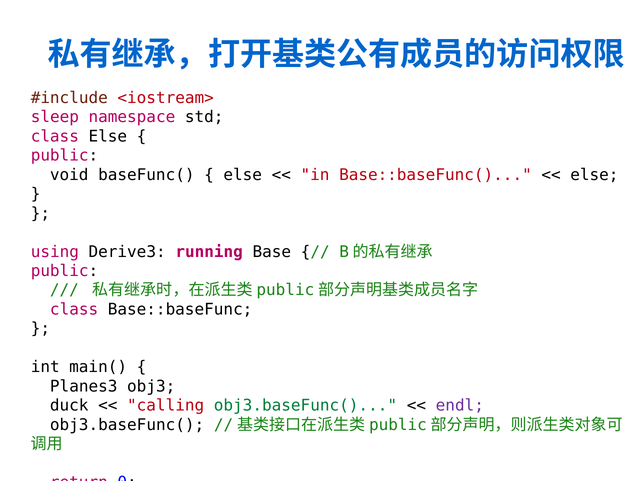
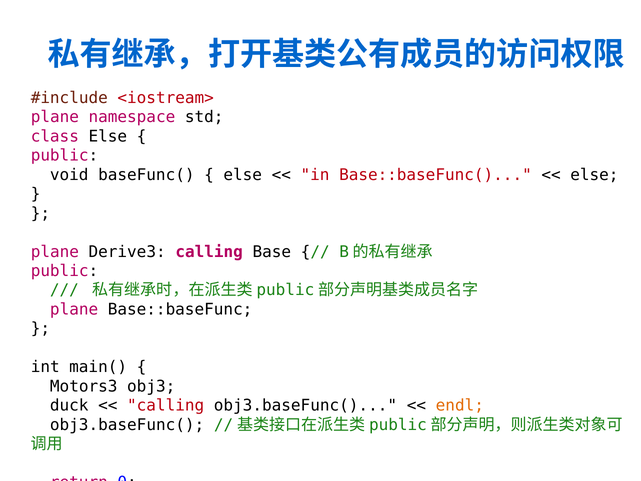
sleep at (55, 117): sleep -> plane
using at (55, 252): using -> plane
Derive3 running: running -> calling
class at (74, 309): class -> plane
Planes3: Planes3 -> Motors3
obj3.baseFunc( at (305, 405) colour: green -> black
endl colour: purple -> orange
